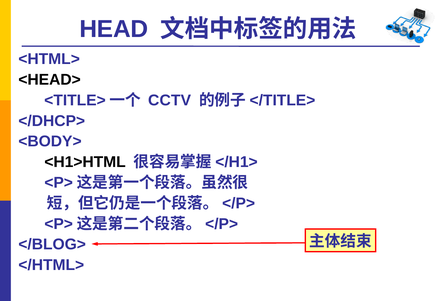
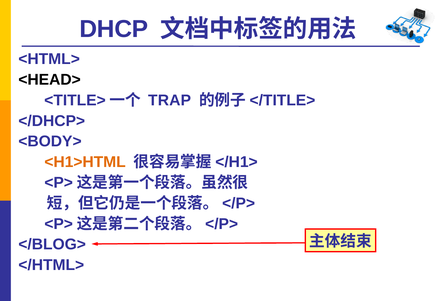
HEAD: HEAD -> DHCP
CCTV: CCTV -> TRAP
<H1>HTML colour: black -> orange
